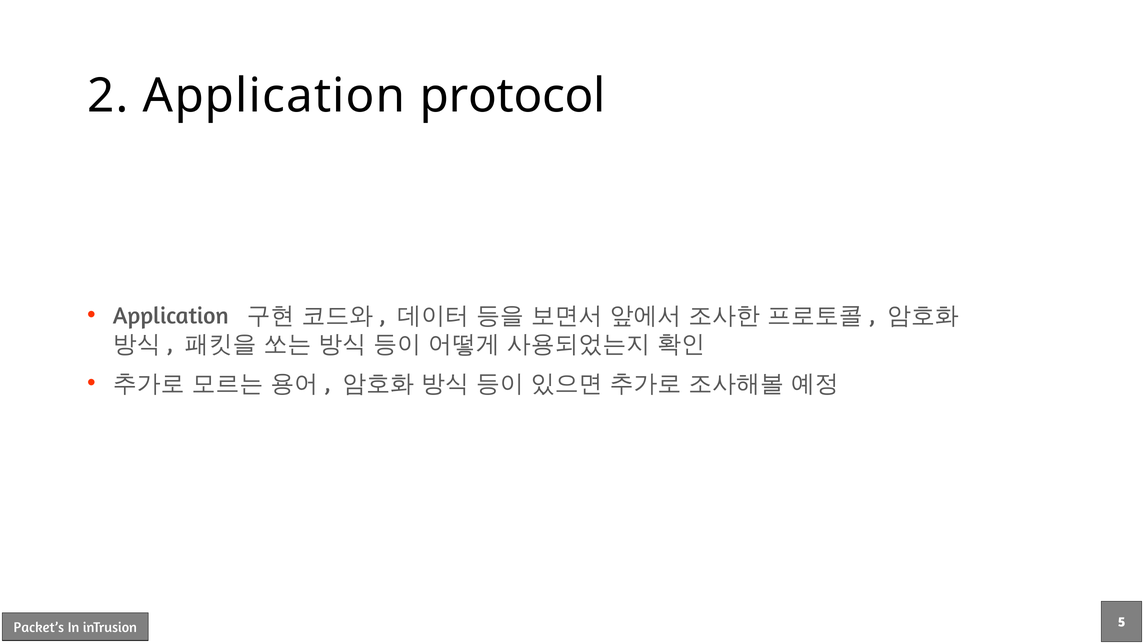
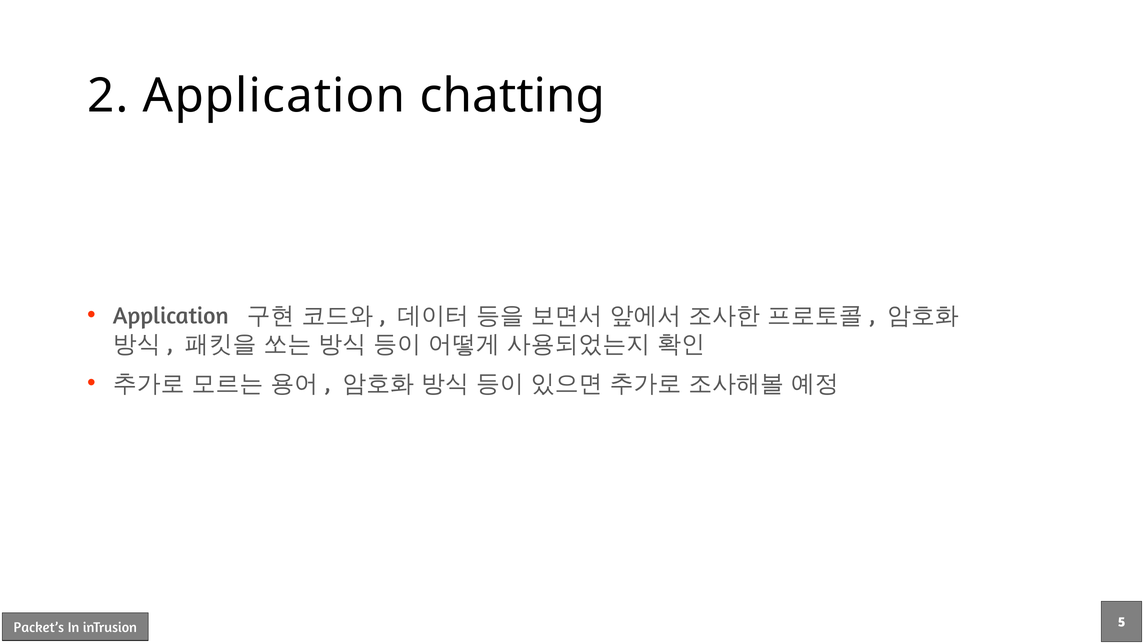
protocol: protocol -> chatting
